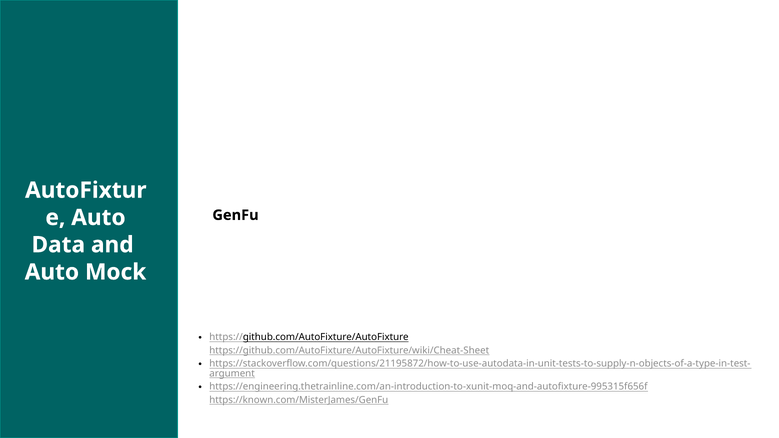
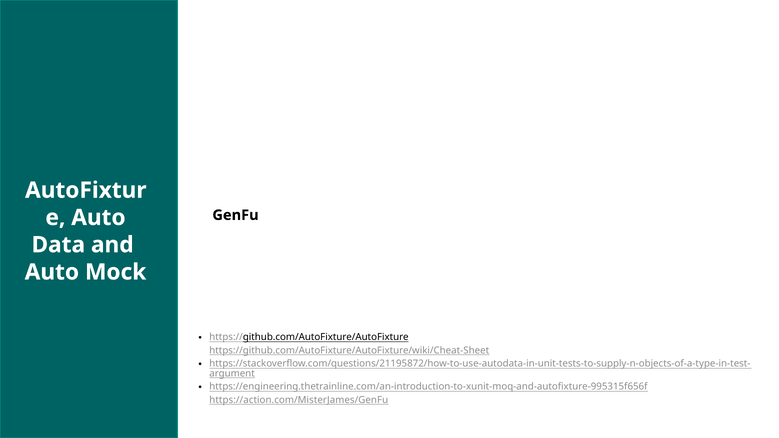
https://known.com/MisterJames/GenFu: https://known.com/MisterJames/GenFu -> https://action.com/MisterJames/GenFu
